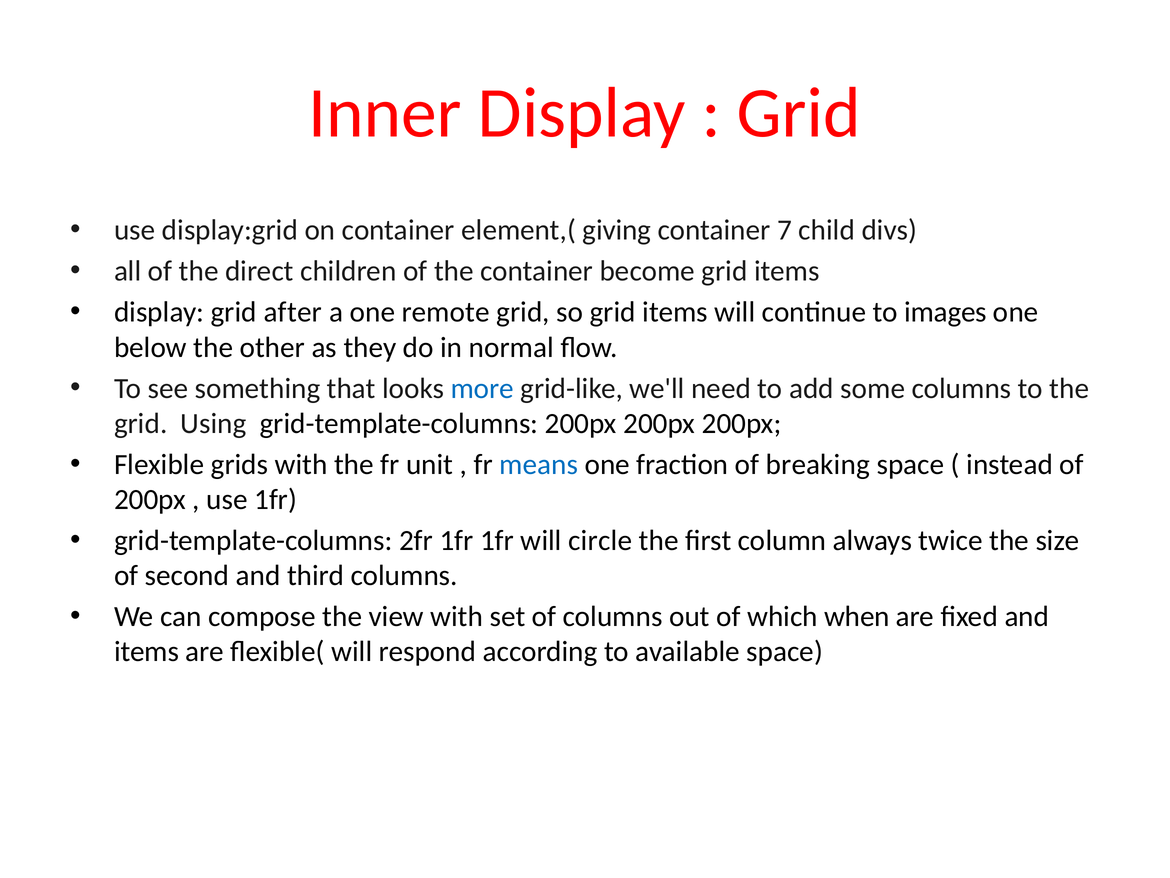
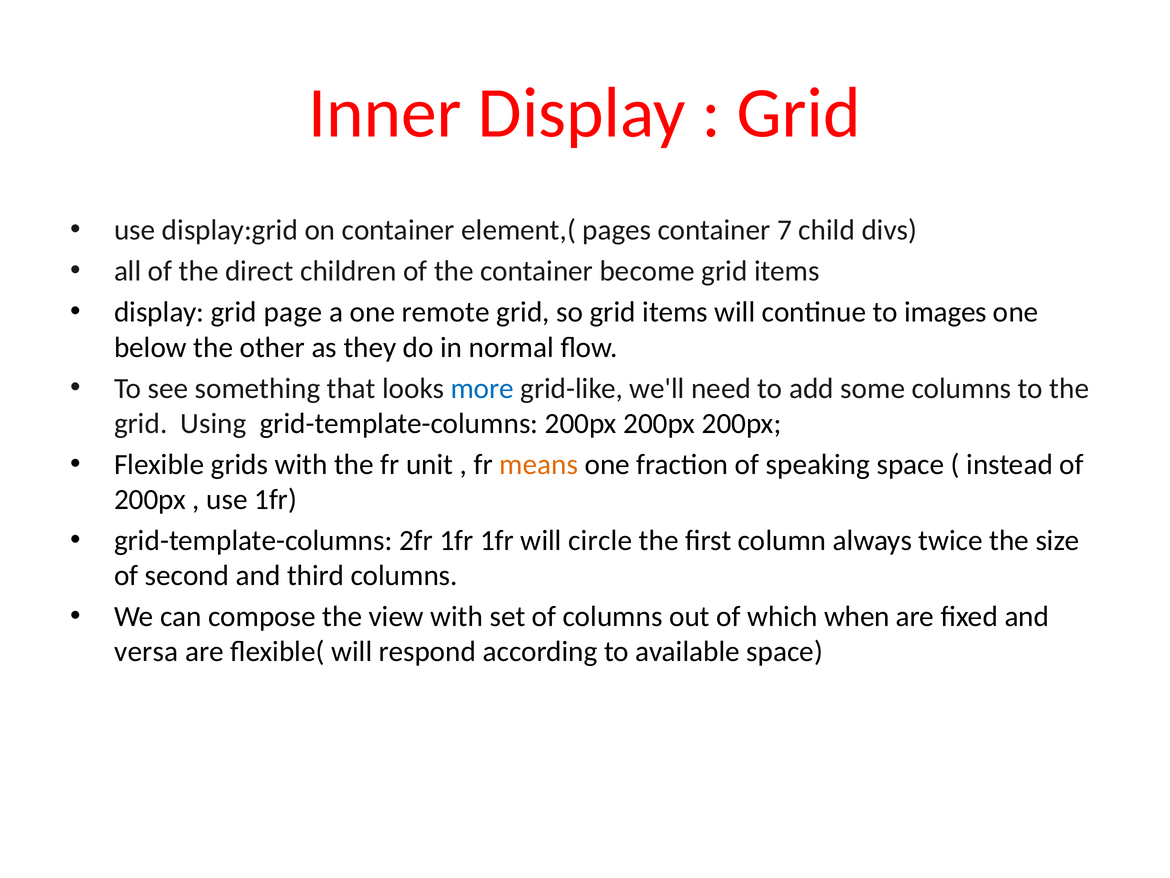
giving: giving -> pages
after: after -> page
means colour: blue -> orange
breaking: breaking -> speaking
items at (147, 651): items -> versa
